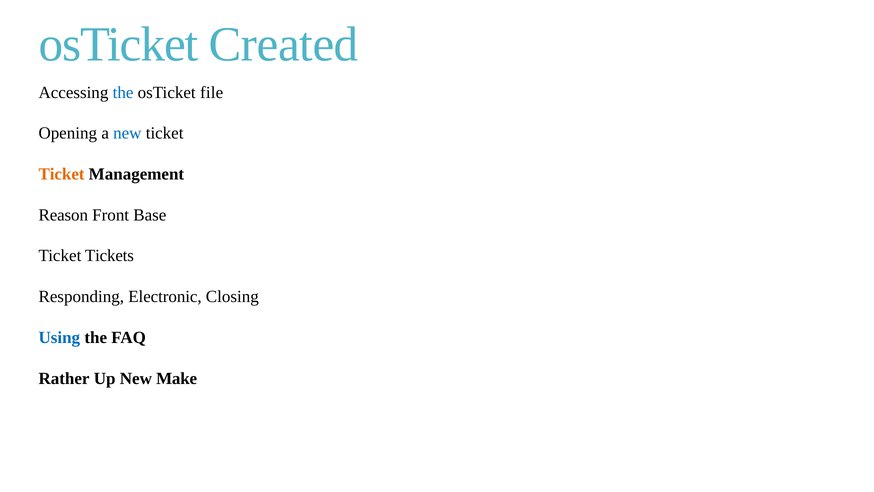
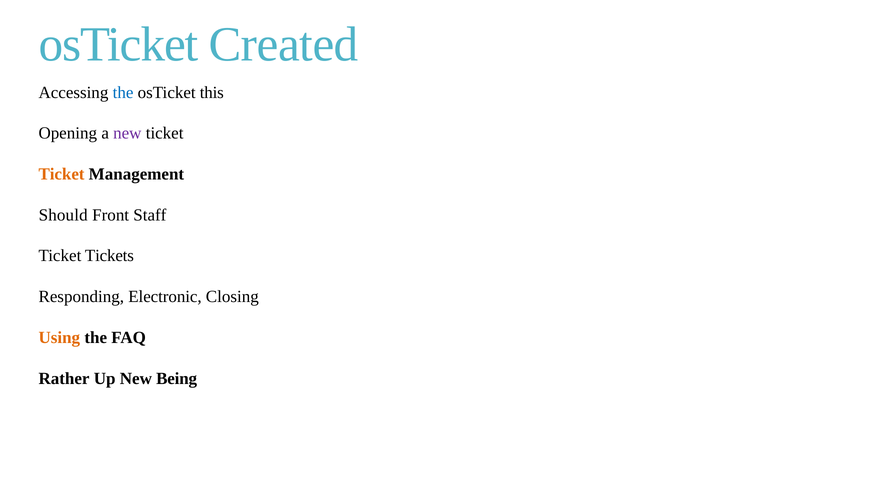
file: file -> this
new at (127, 133) colour: blue -> purple
Reason: Reason -> Should
Base: Base -> Staff
Using colour: blue -> orange
Make: Make -> Being
